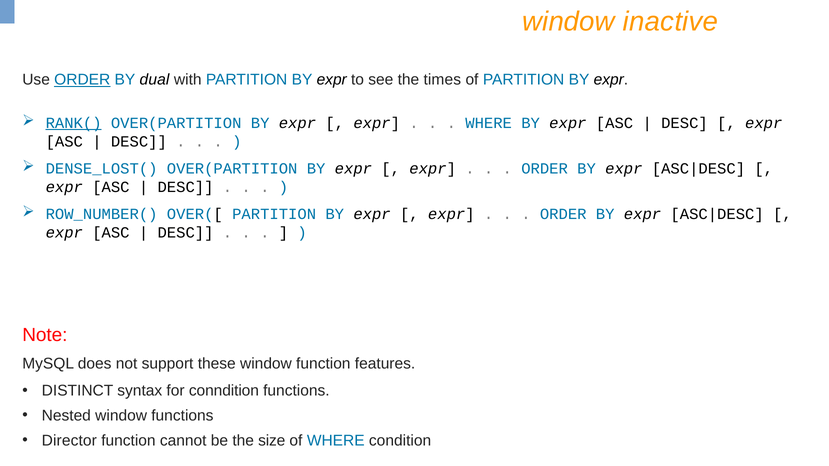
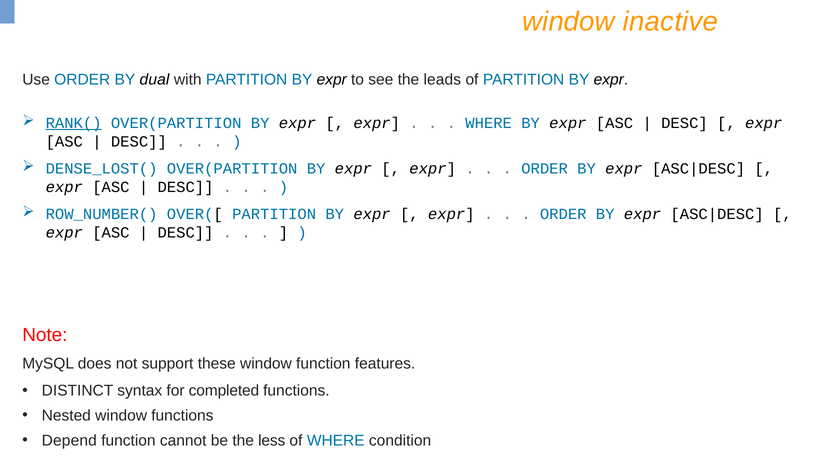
ORDER at (82, 80) underline: present -> none
times: times -> leads
conndition: conndition -> completed
Director: Director -> Depend
size: size -> less
